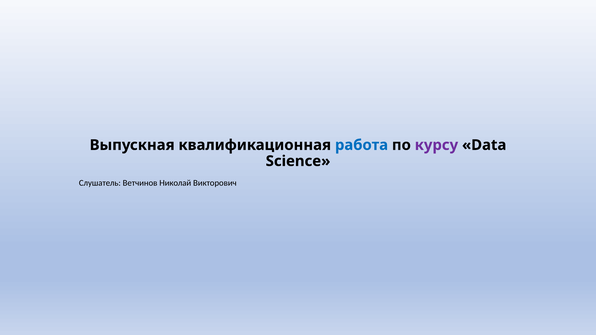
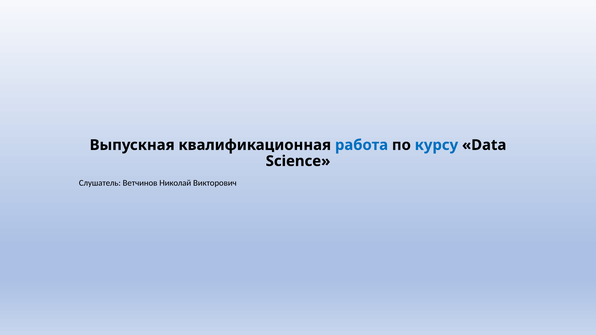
курсу colour: purple -> blue
